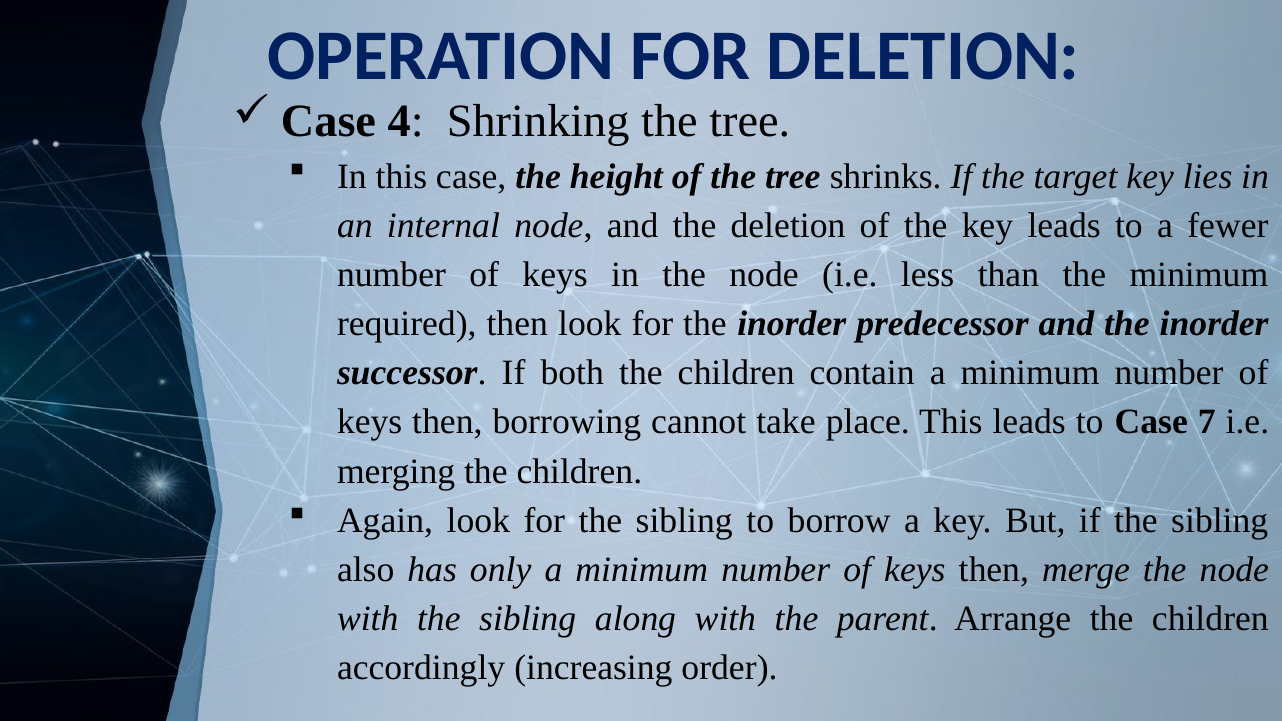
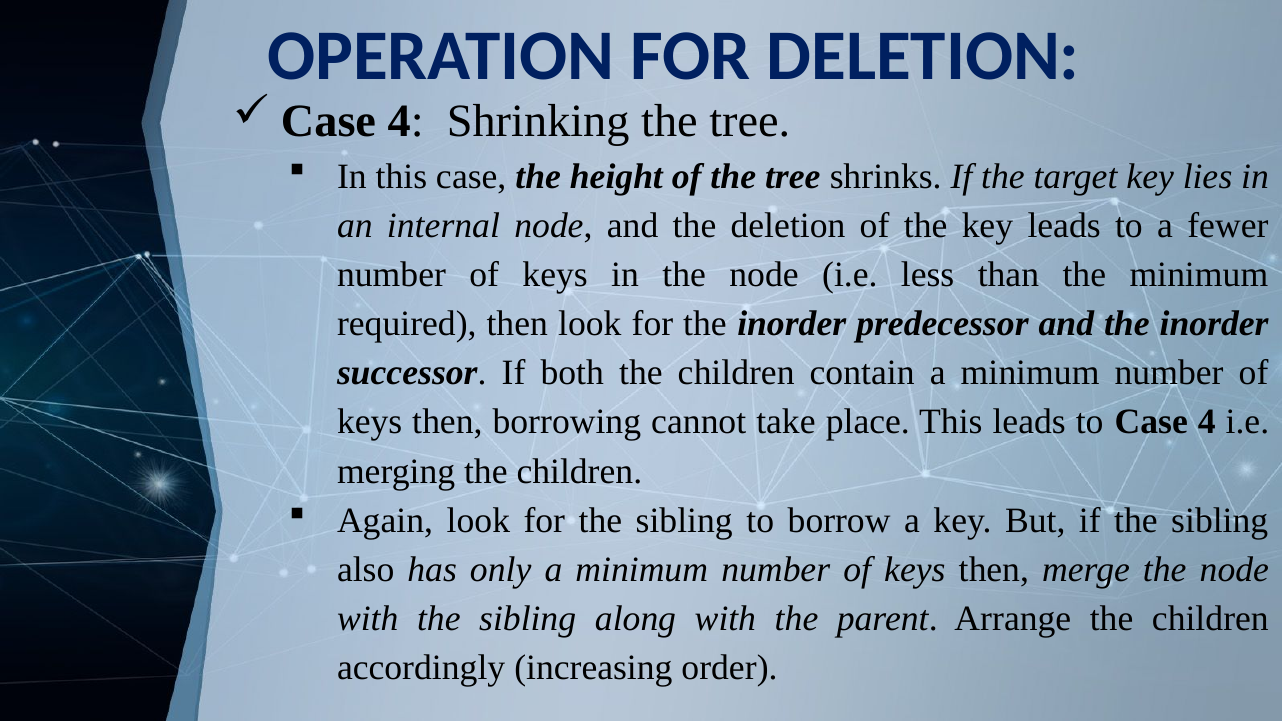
Case 7: 7 -> 4
